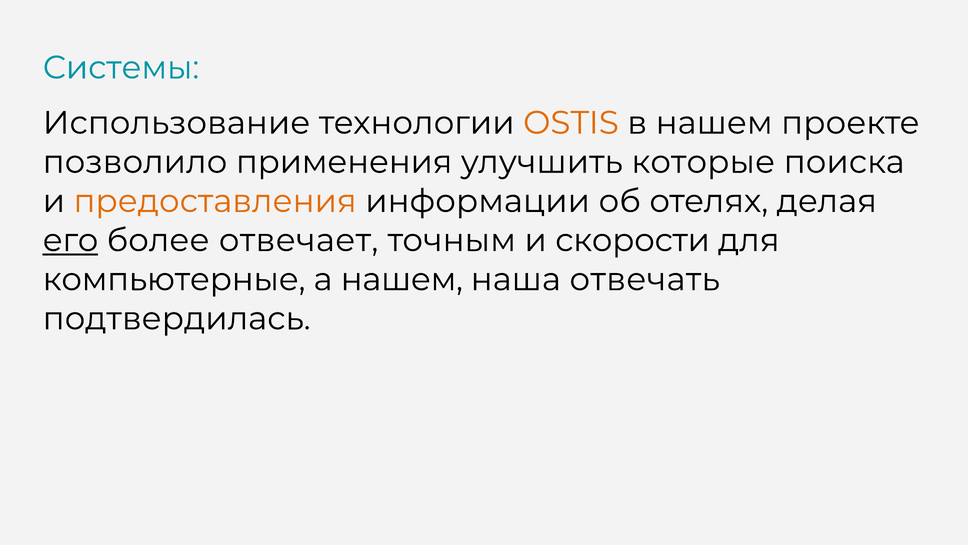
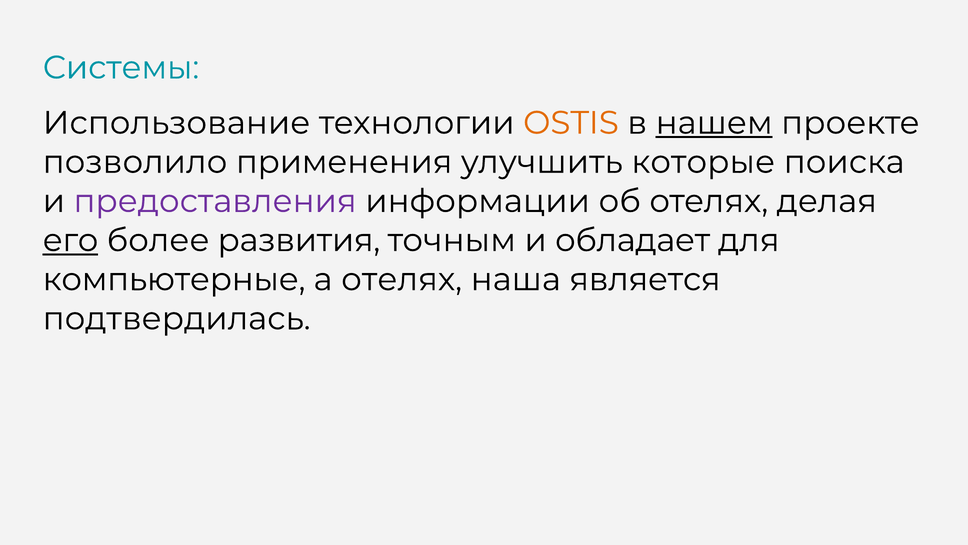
нашем at (714, 123) underline: none -> present
предоставления colour: orange -> purple
отвечает: отвечает -> развития
скорости: скорости -> обладает
а нашем: нашем -> отелях
отвечать: отвечать -> является
